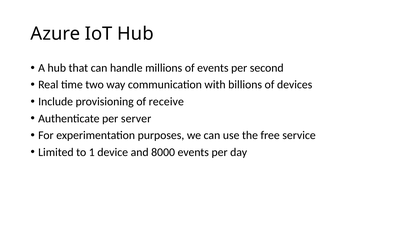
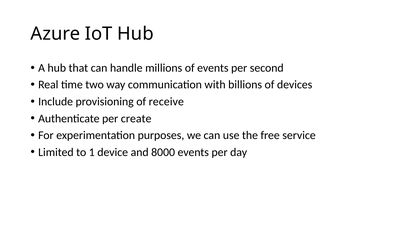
server: server -> create
